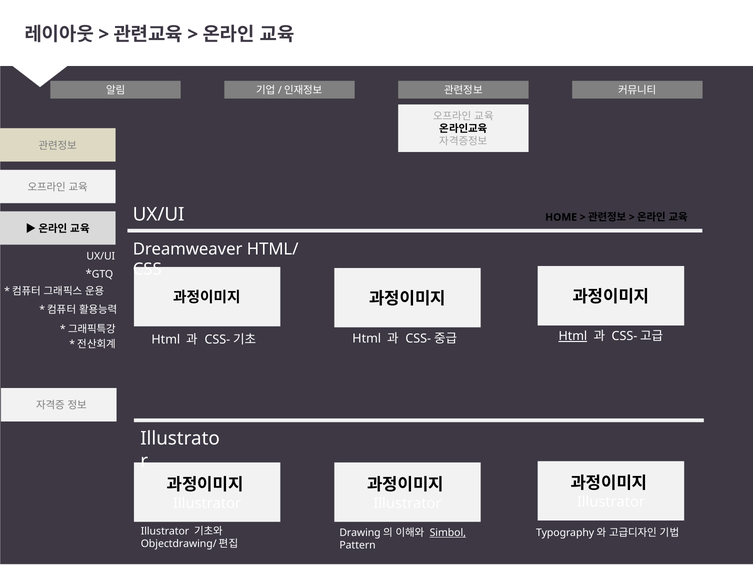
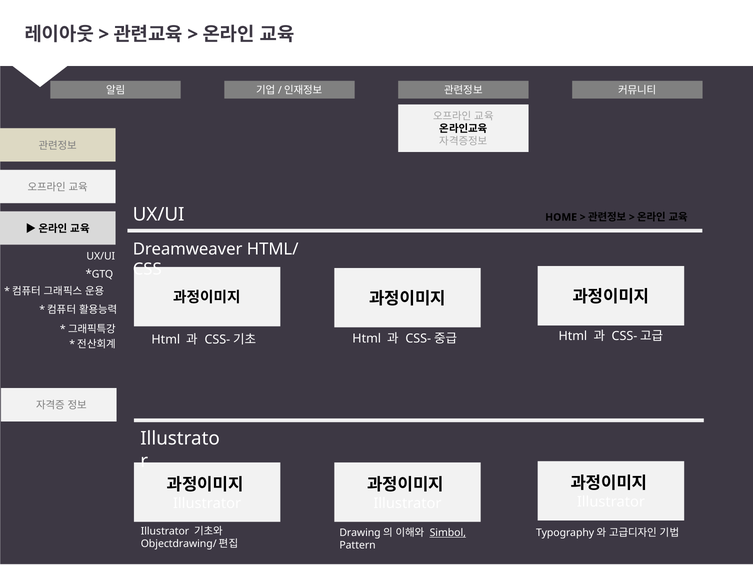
Html at (573, 336) underline: present -> none
